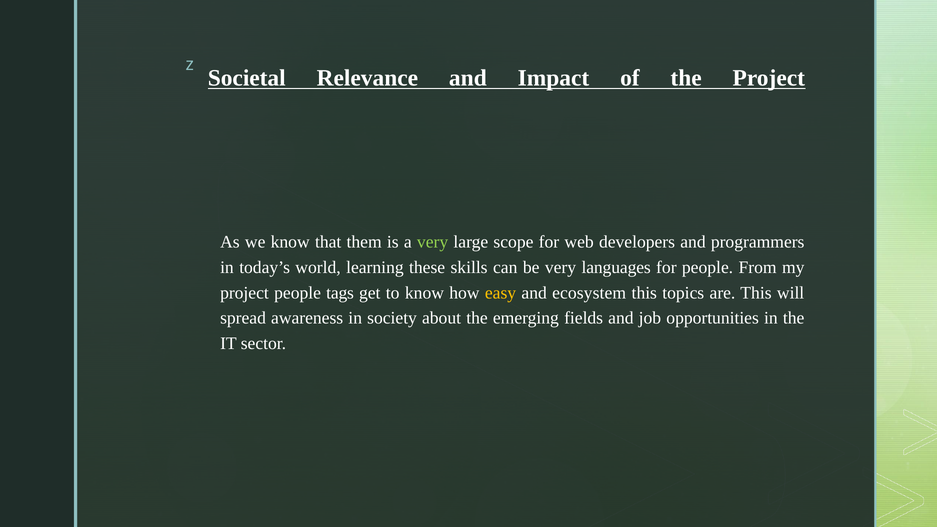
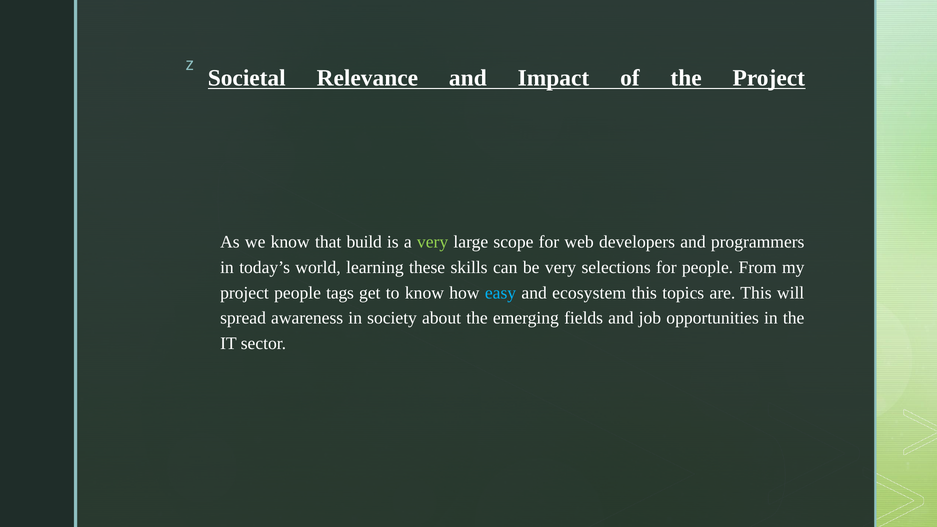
them: them -> build
languages: languages -> selections
easy colour: yellow -> light blue
